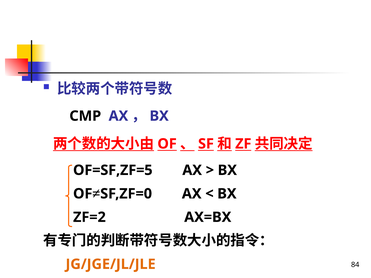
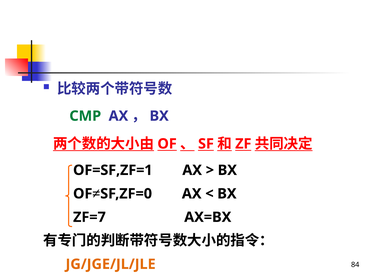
CMP colour: black -> green
OF=SF,ZF=5: OF=SF,ZF=5 -> OF=SF,ZF=1
ZF=2: ZF=2 -> ZF=7
